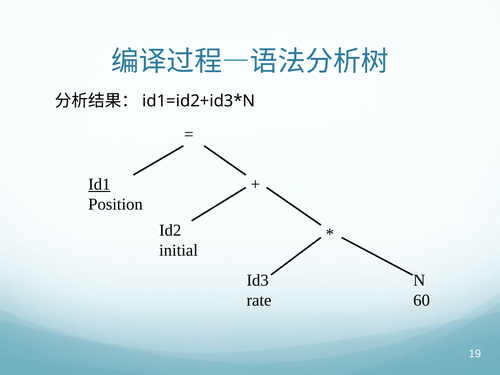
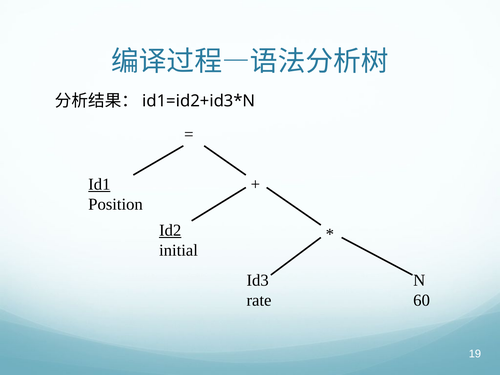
Id2 underline: none -> present
